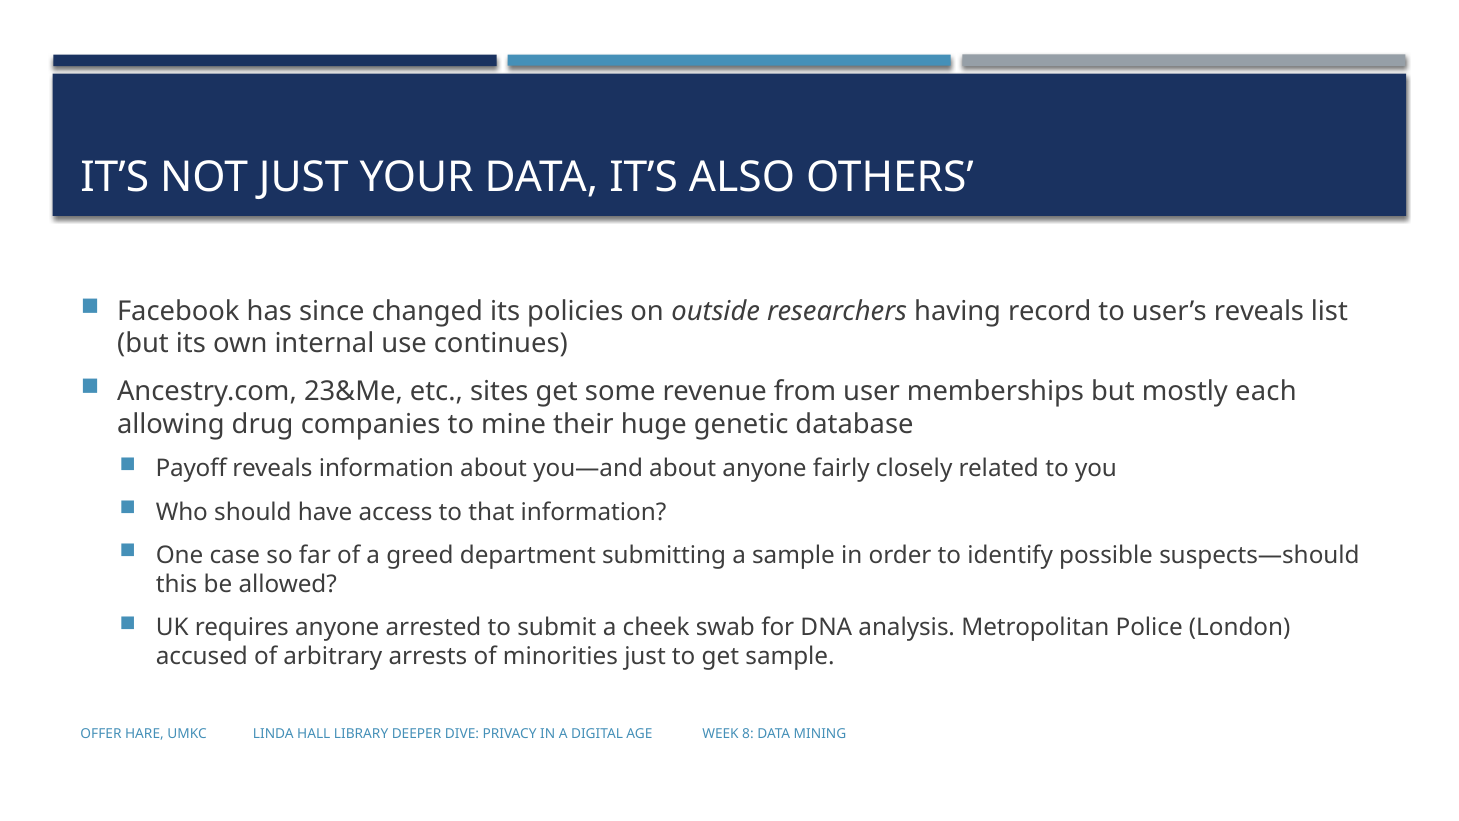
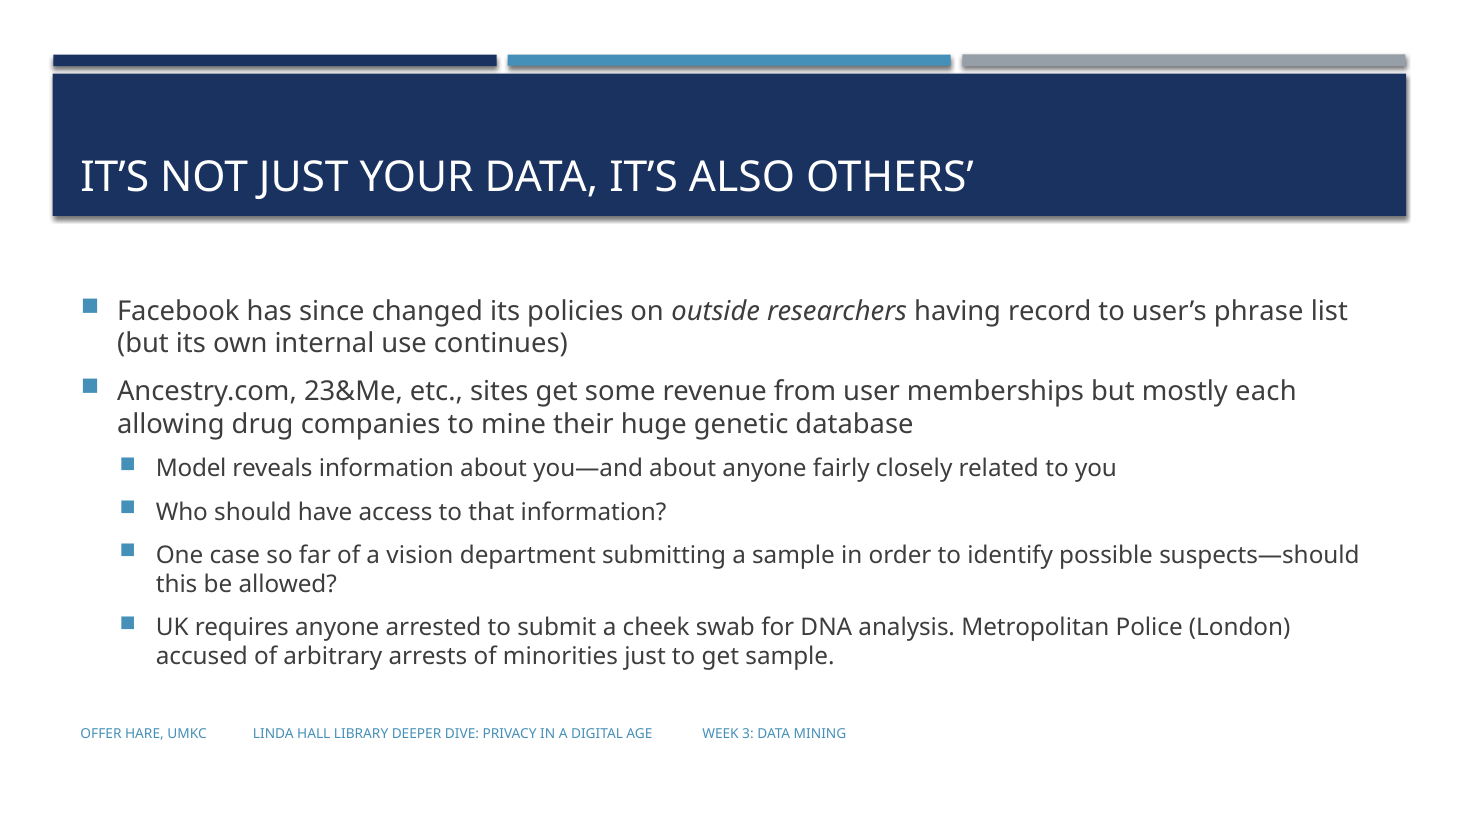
user’s reveals: reveals -> phrase
Payoff: Payoff -> Model
greed: greed -> vision
8: 8 -> 3
